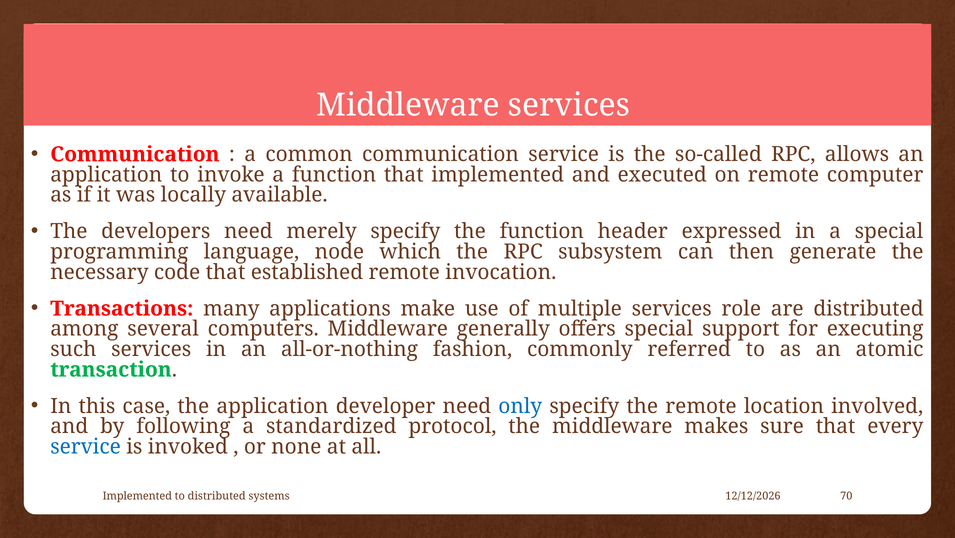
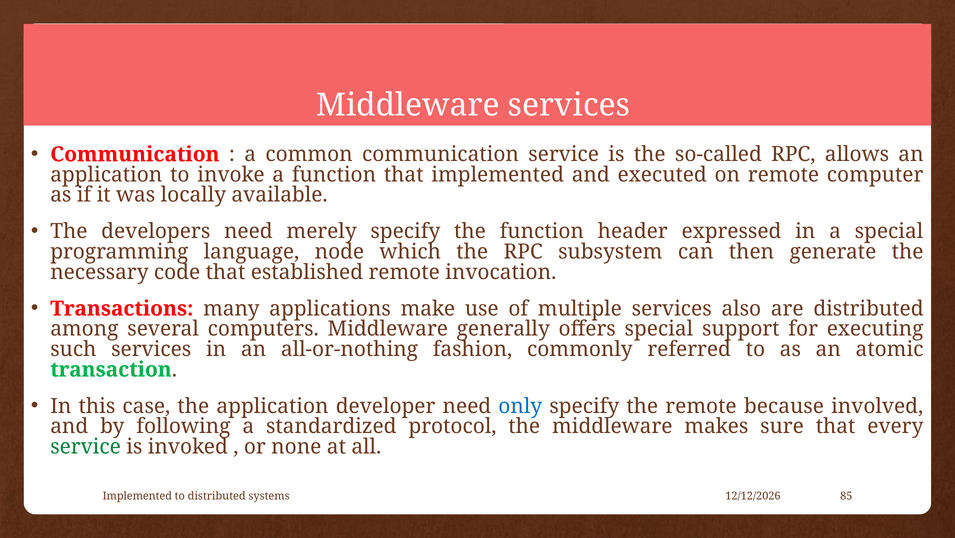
role: role -> also
location: location -> because
service at (86, 446) colour: blue -> green
70: 70 -> 85
